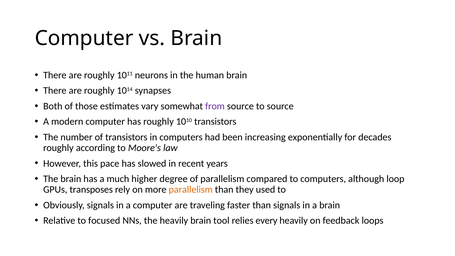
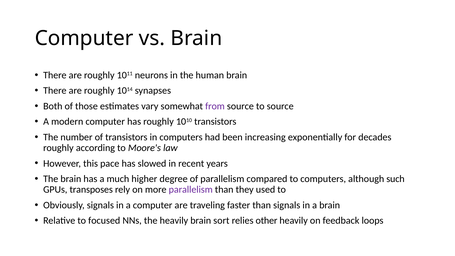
loop: loop -> such
parallelism at (191, 190) colour: orange -> purple
tool: tool -> sort
every: every -> other
